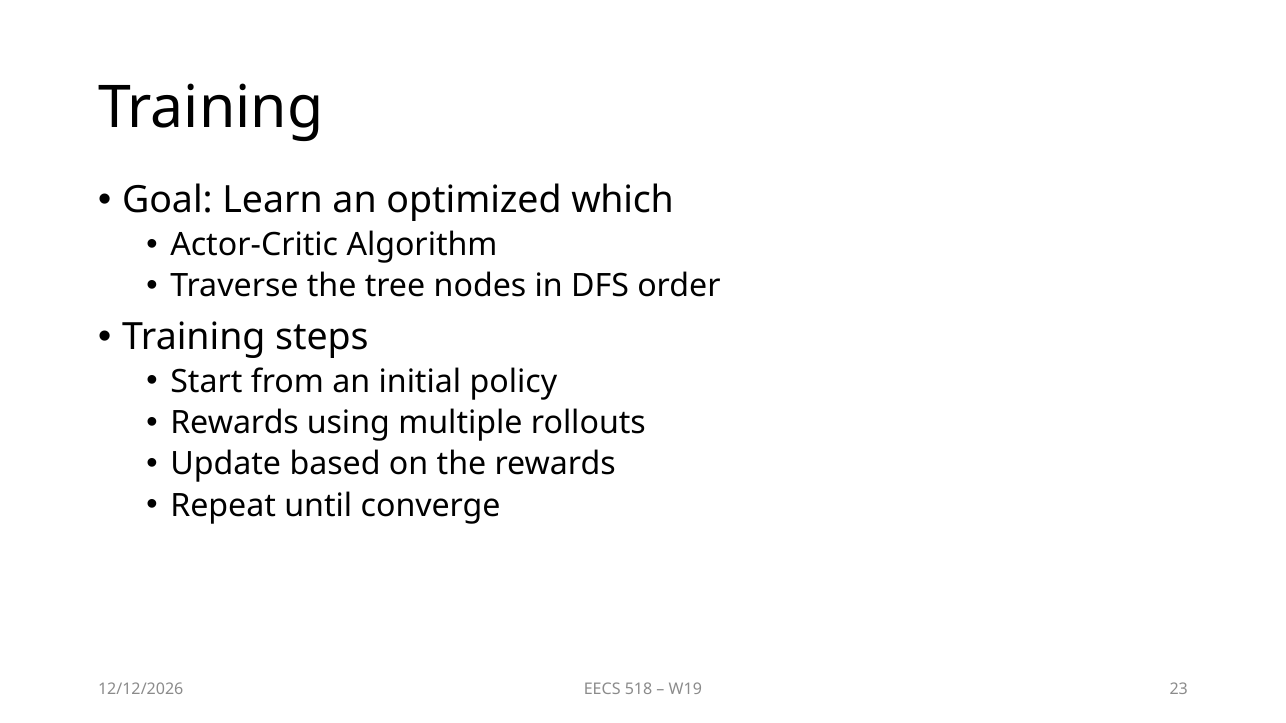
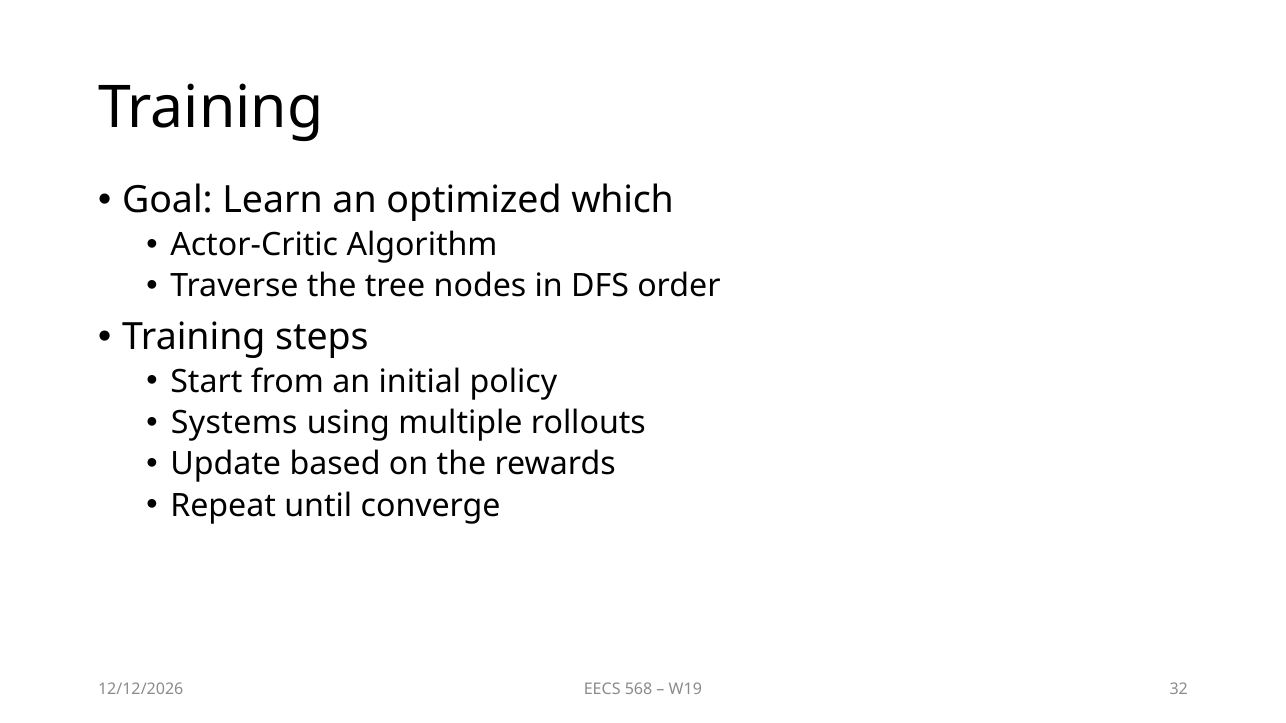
Rewards at (235, 423): Rewards -> Systems
518: 518 -> 568
23: 23 -> 32
